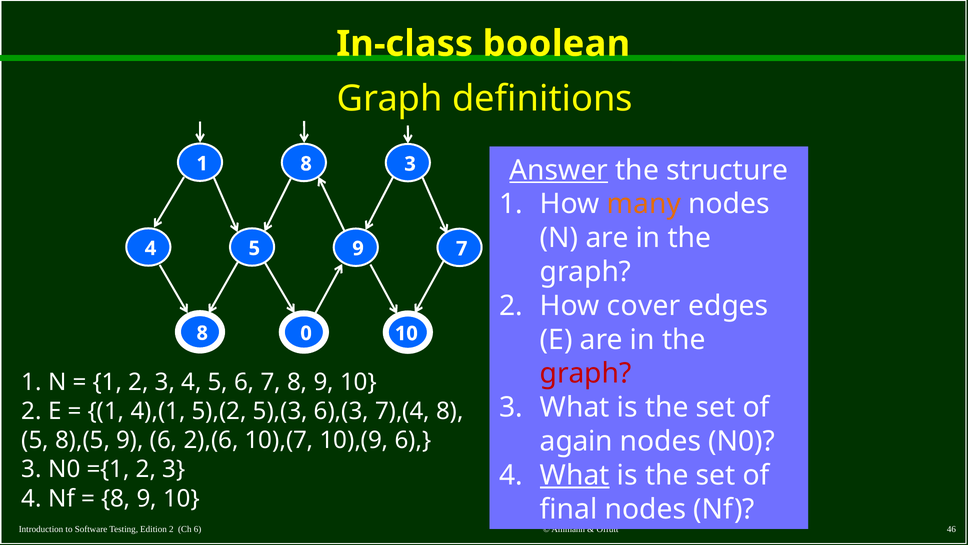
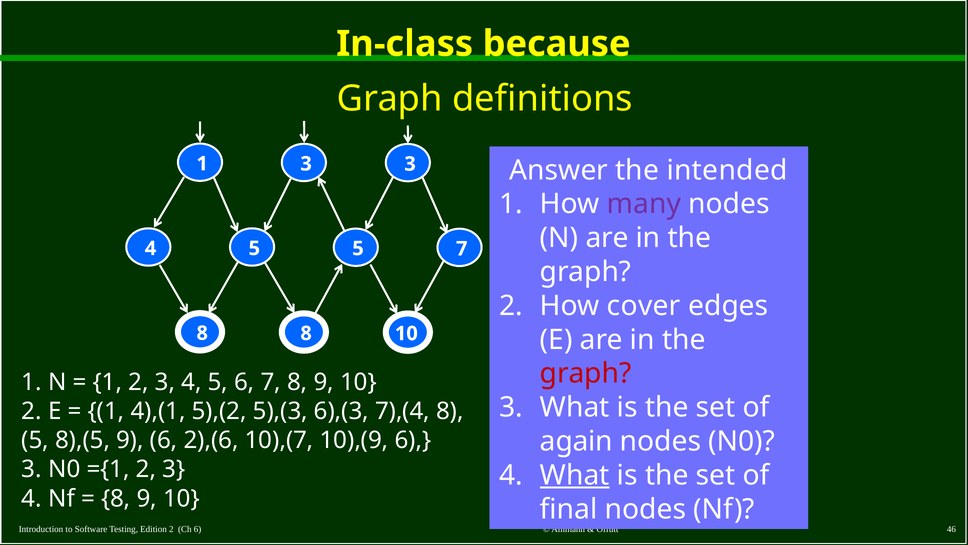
boolean: boolean -> because
1 8: 8 -> 3
Answer underline: present -> none
structure: structure -> intended
many colour: orange -> purple
9 at (358, 248): 9 -> 5
8 0: 0 -> 8
